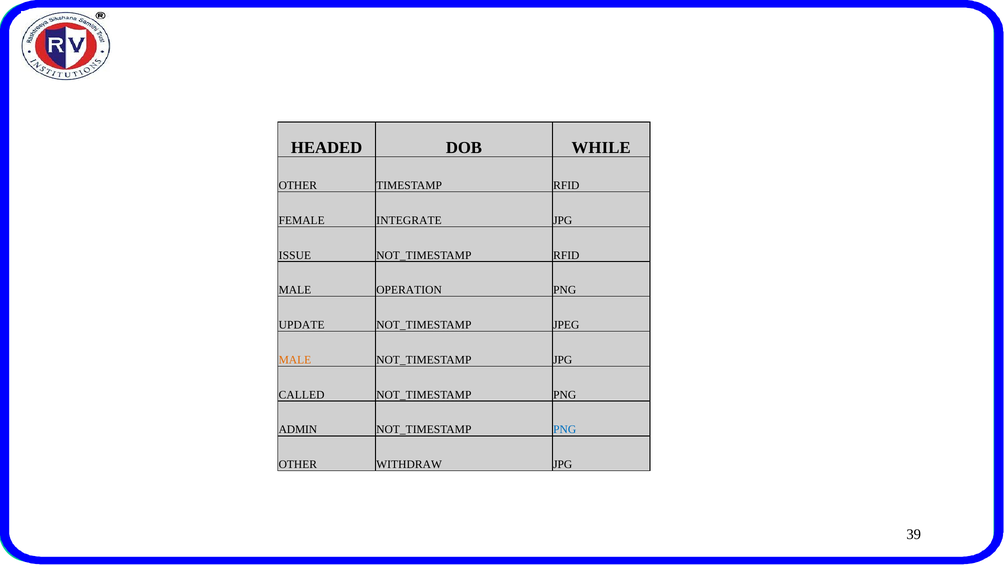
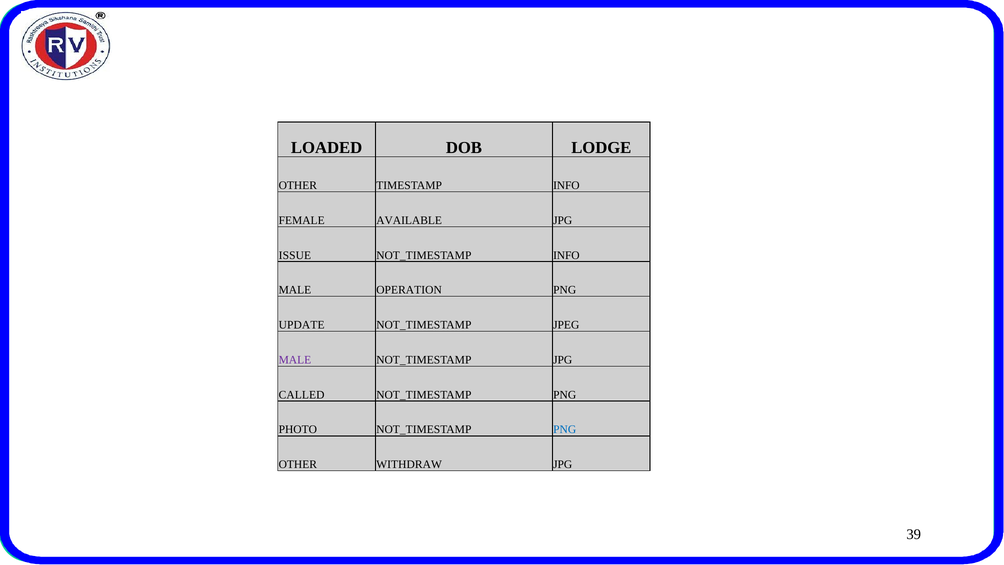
HEADED: HEADED -> LOADED
WHILE: WHILE -> LODGE
TIMESTAMP RFID: RFID -> INFO
INTEGRATE: INTEGRATE -> AVAILABLE
RFID at (566, 255): RFID -> INFO
MALE at (295, 360) colour: orange -> purple
ADMIN: ADMIN -> PHOTO
